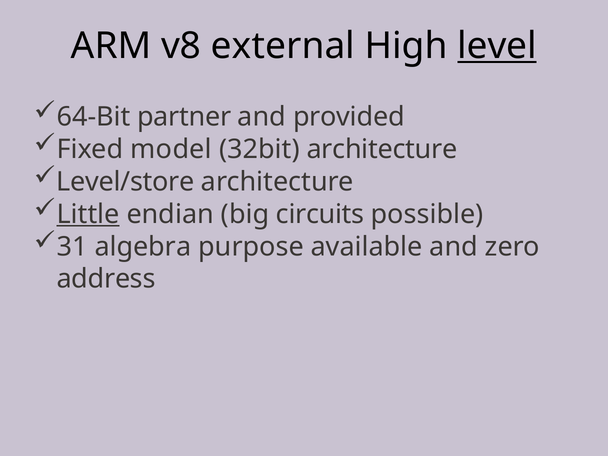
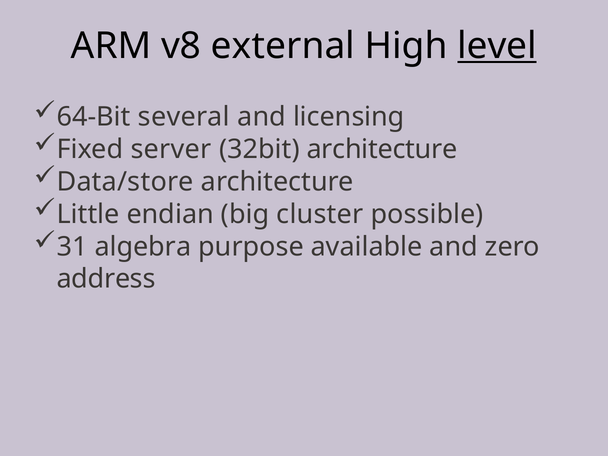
partner: partner -> several
provided: provided -> licensing
model: model -> server
Level/store: Level/store -> Data/store
Little underline: present -> none
circuits: circuits -> cluster
